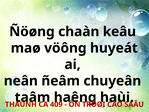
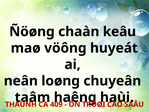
ñeâm: ñeâm -> loøng
